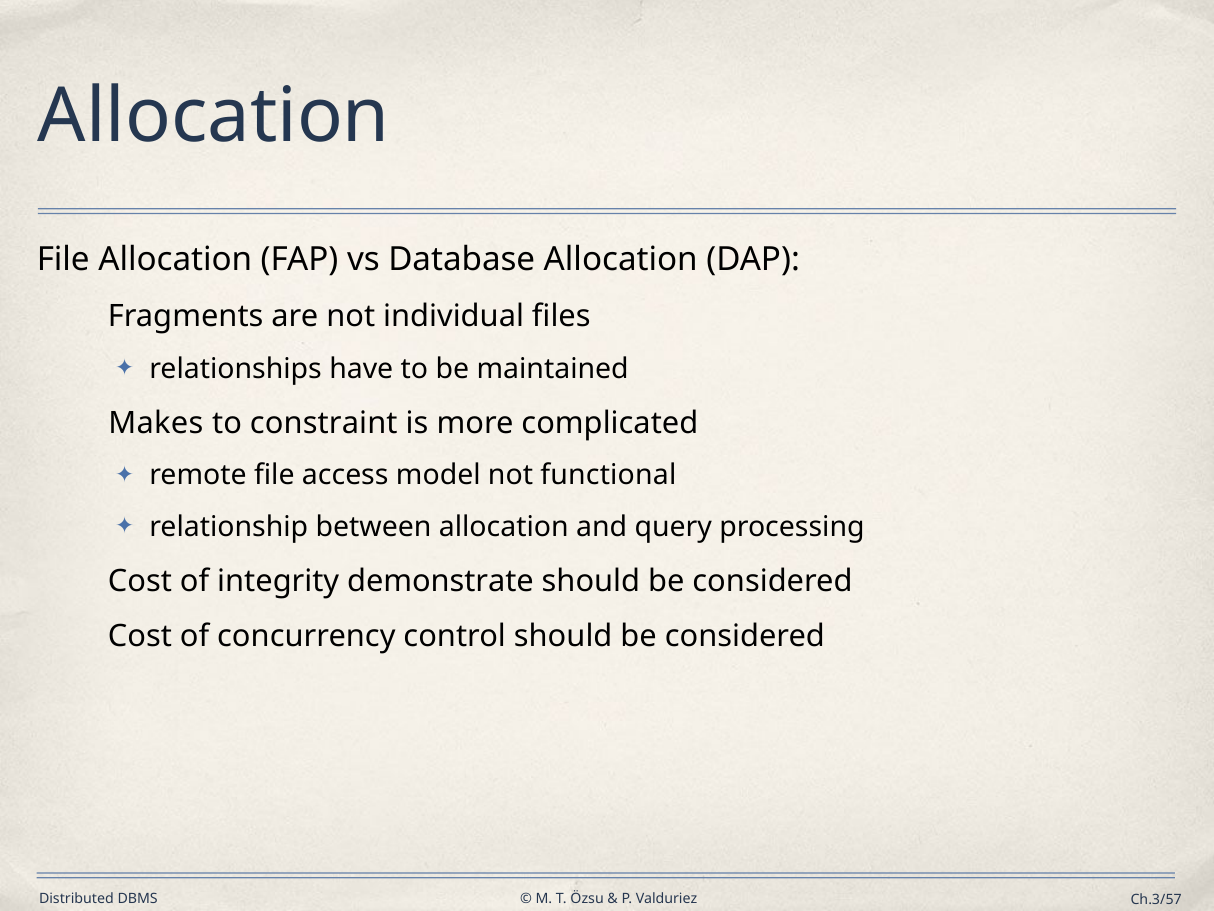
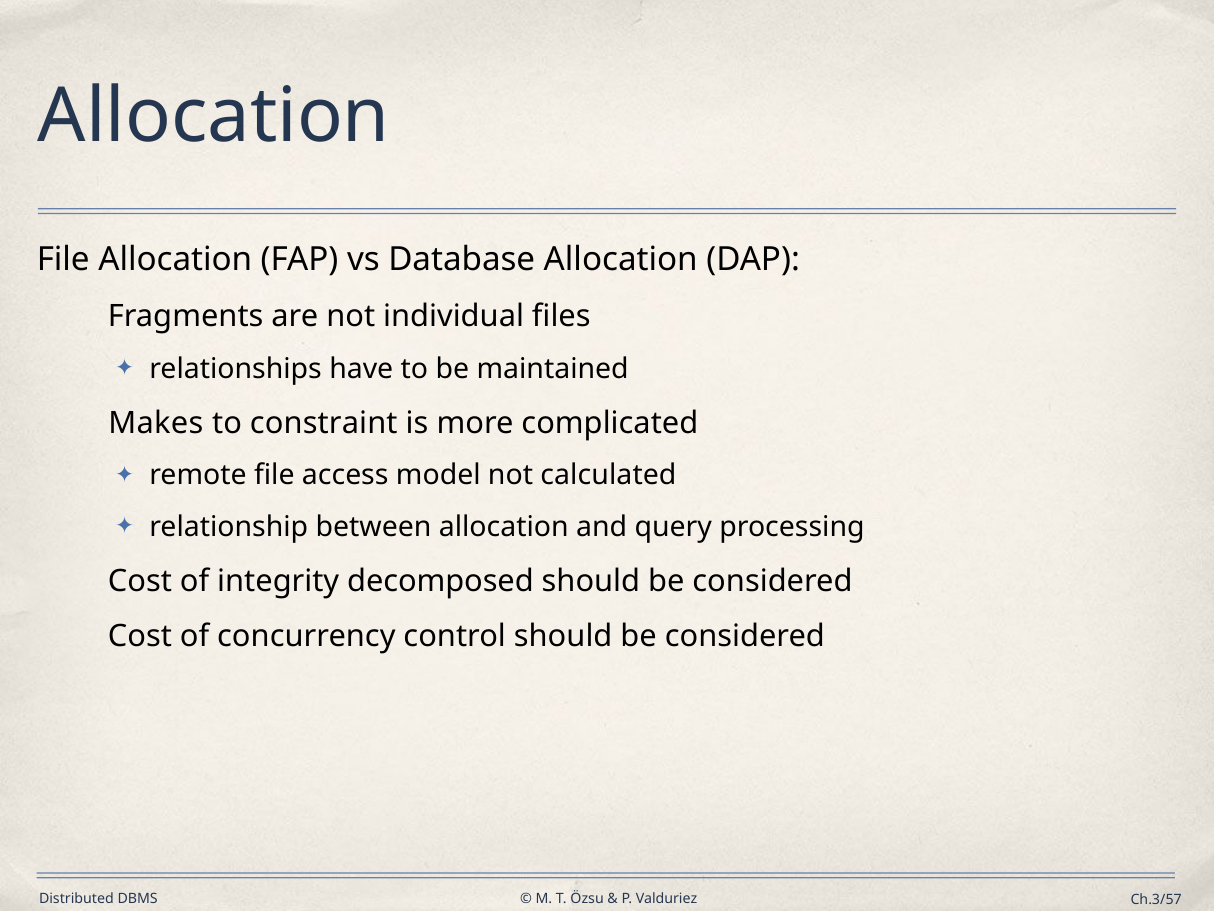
functional: functional -> calculated
demonstrate: demonstrate -> decomposed
